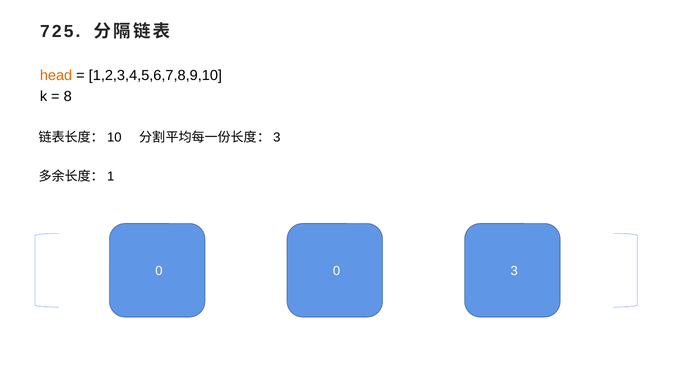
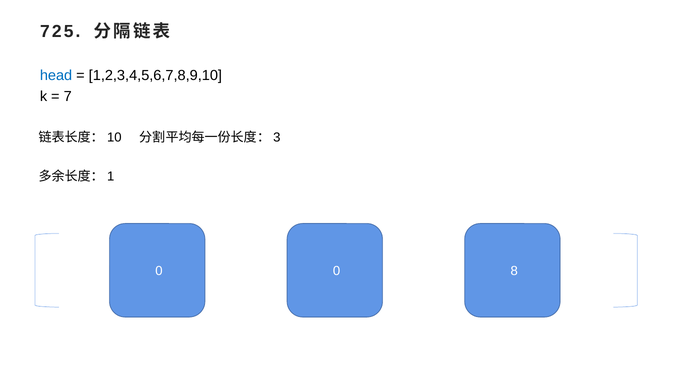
head colour: orange -> blue
8: 8 -> 7
3: 3 -> 8
